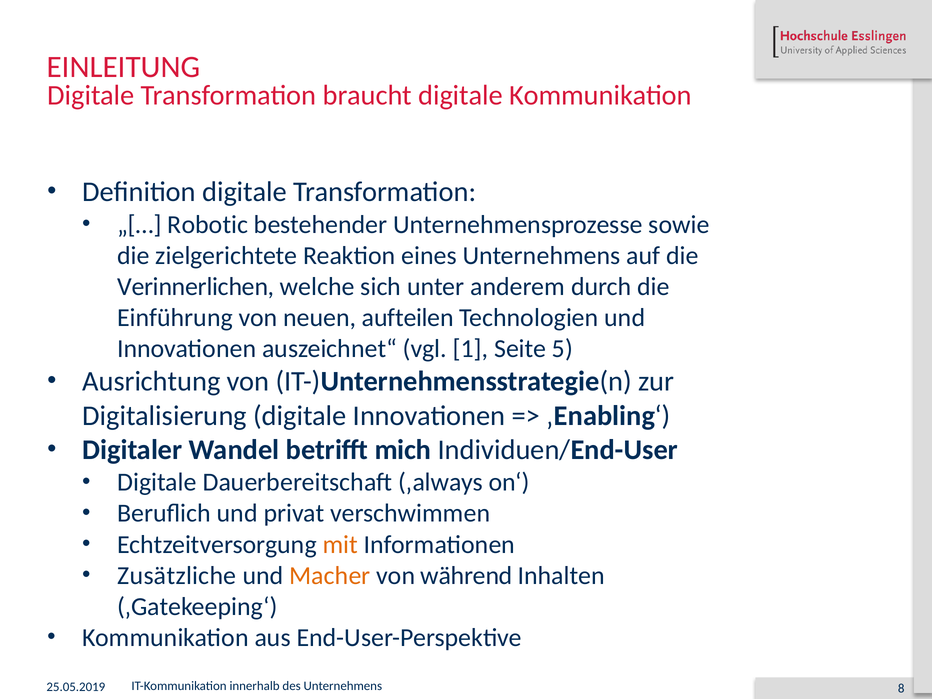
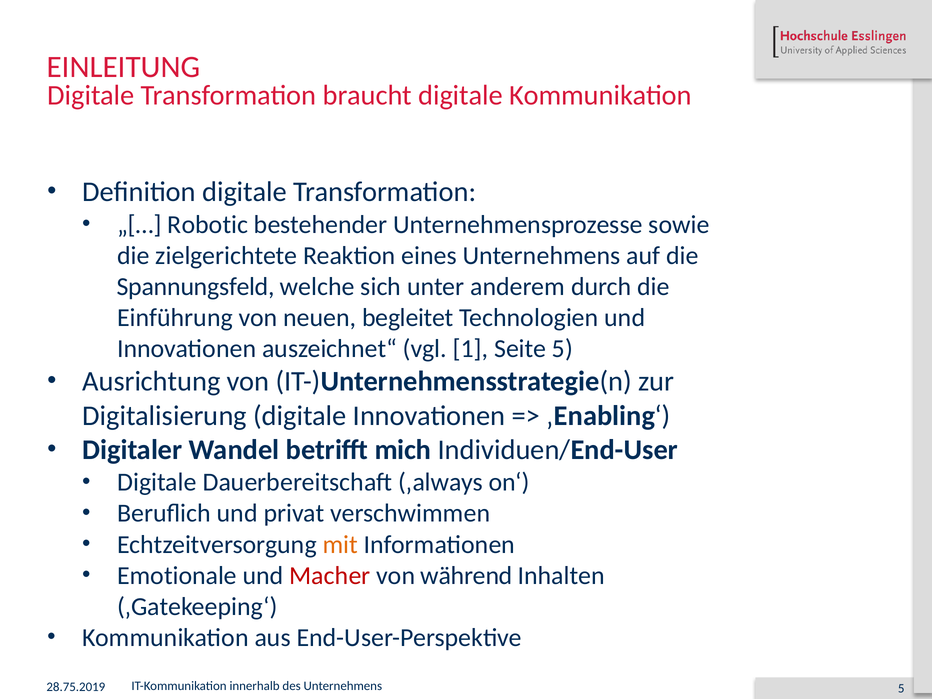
Verinnerlichen: Verinnerlichen -> Spannungsfeld
aufteilen: aufteilen -> begleitet
Zusätzliche: Zusätzliche -> Emotionale
Macher colour: orange -> red
25.05.2019: 25.05.2019 -> 28.75.2019
Unternehmens 8: 8 -> 5
